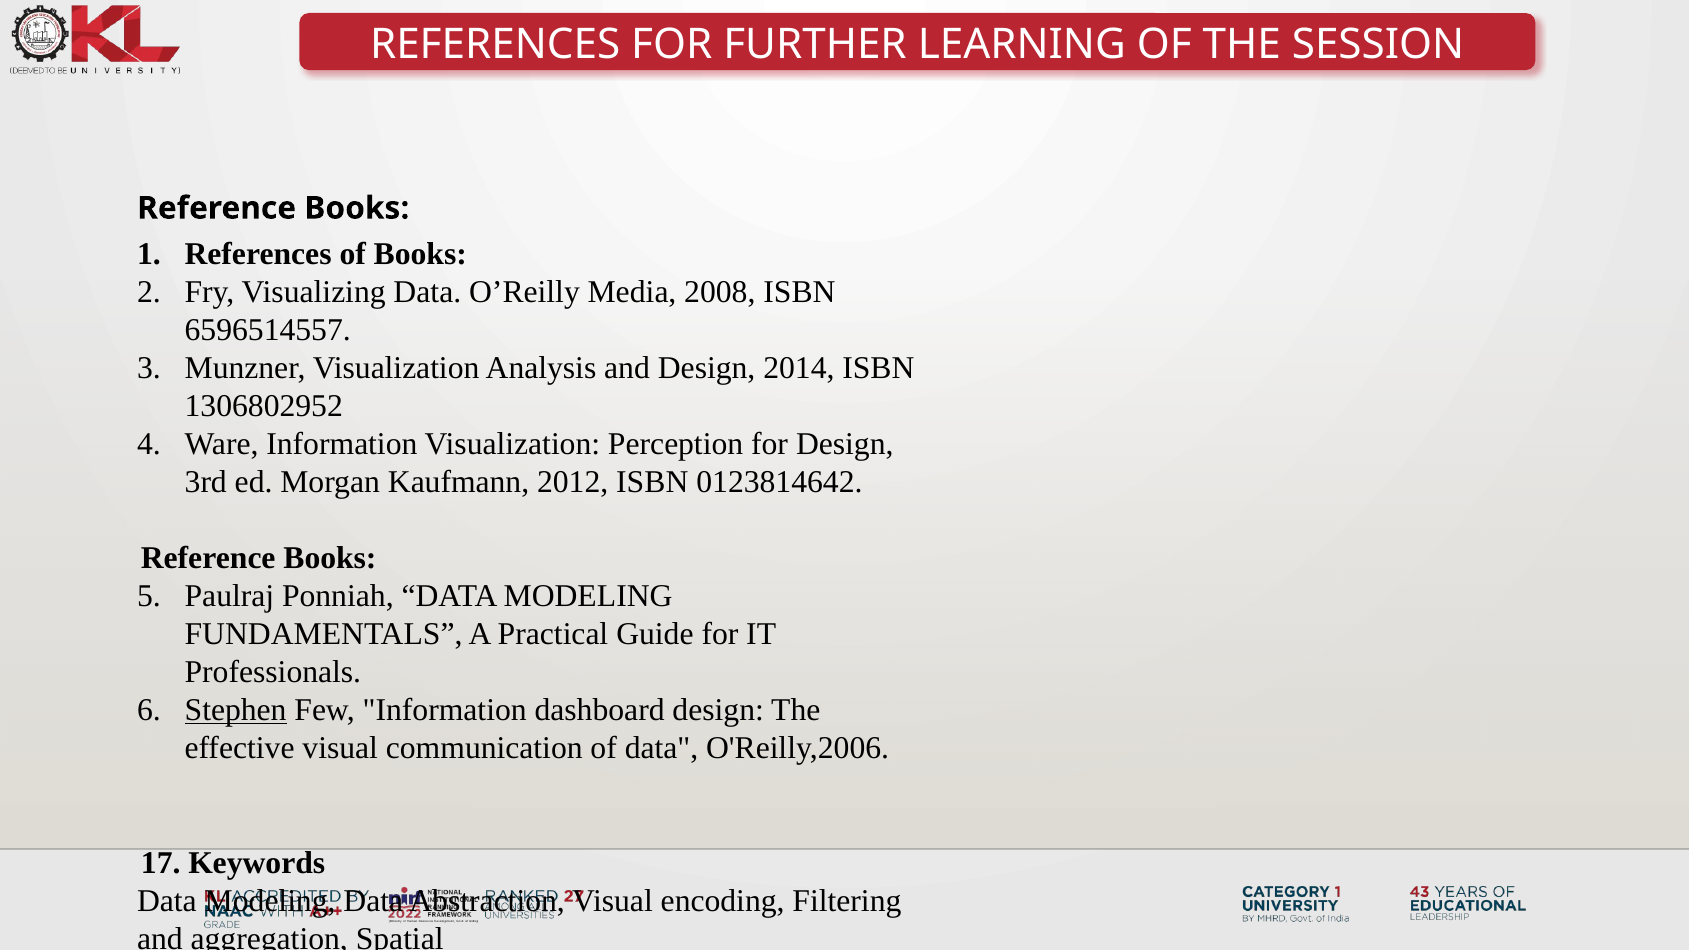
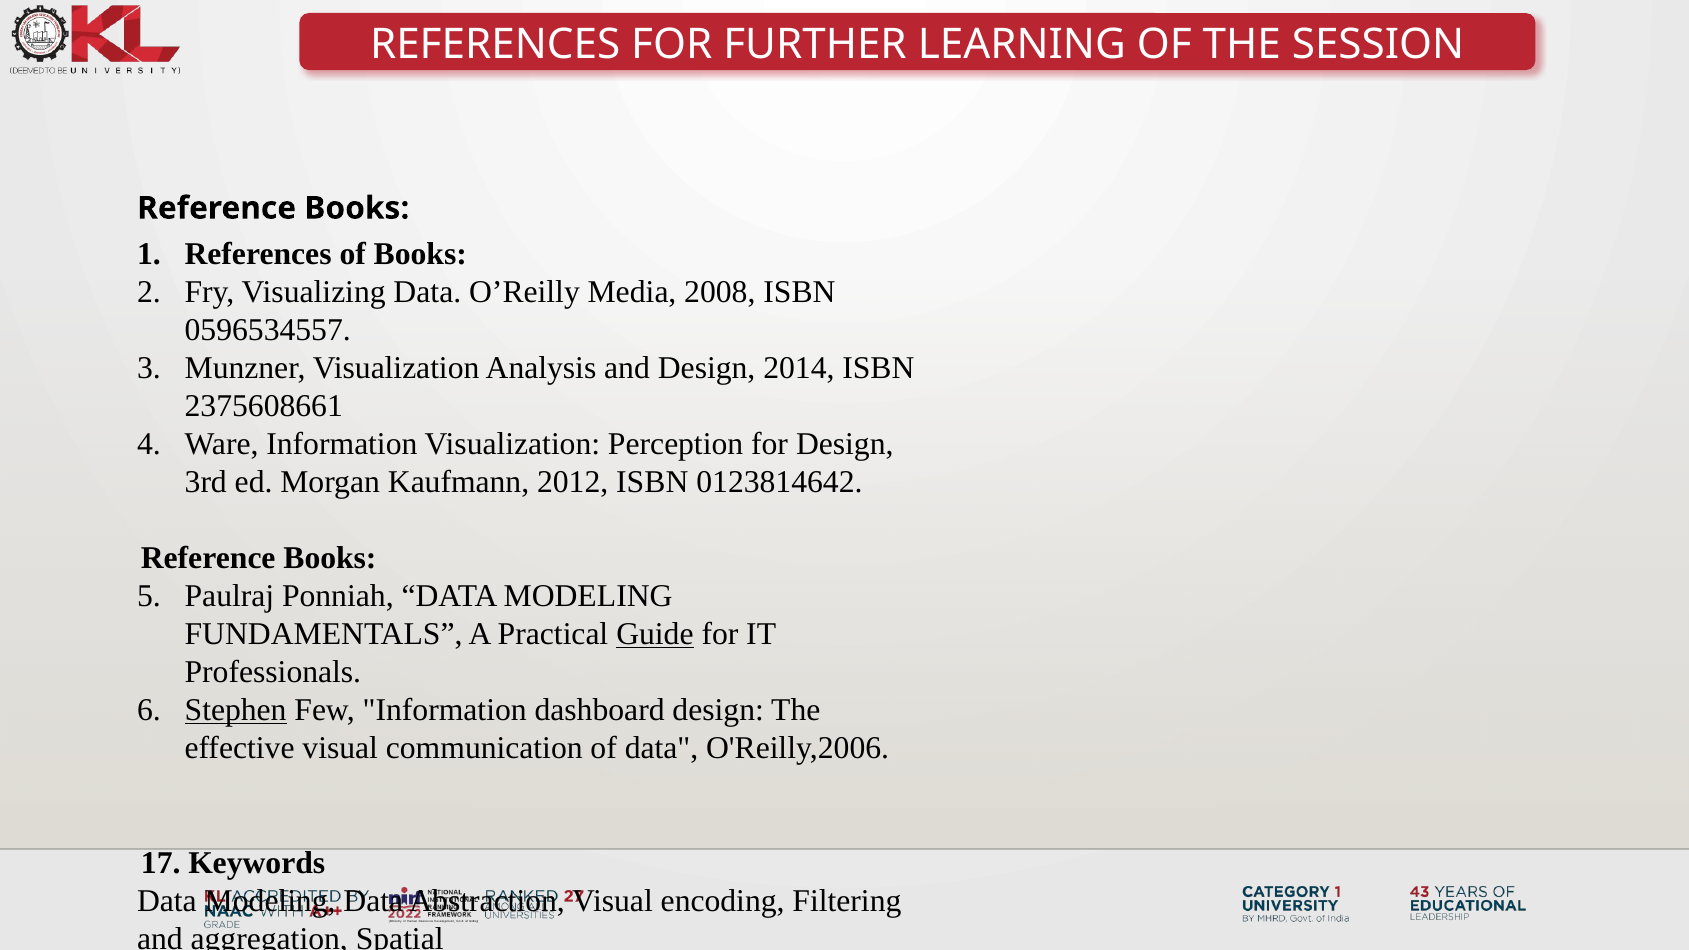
6596514557: 6596514557 -> 0596534557
1306802952: 1306802952 -> 2375608661
Guide underline: none -> present
